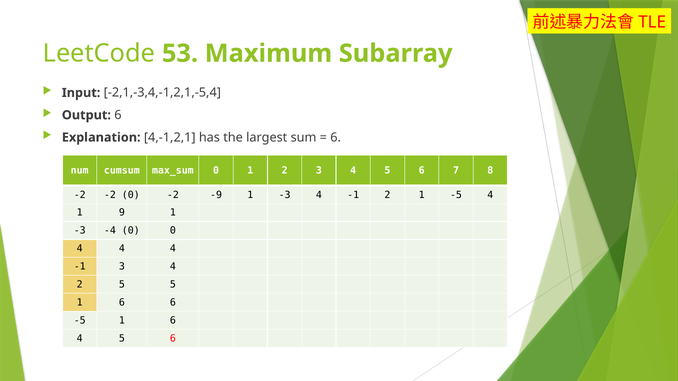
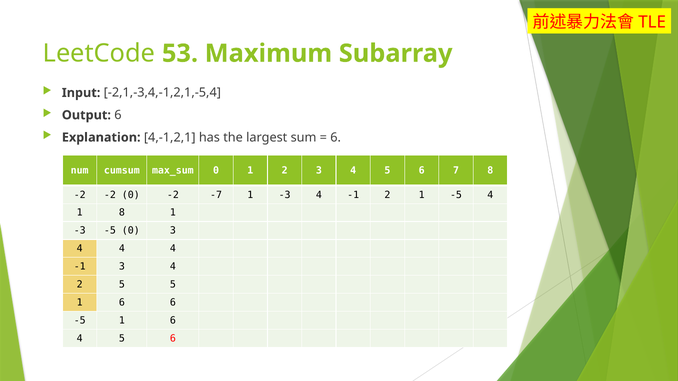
-9: -9 -> -7
1 9: 9 -> 8
-3 -4: -4 -> -5
0 0: 0 -> 3
